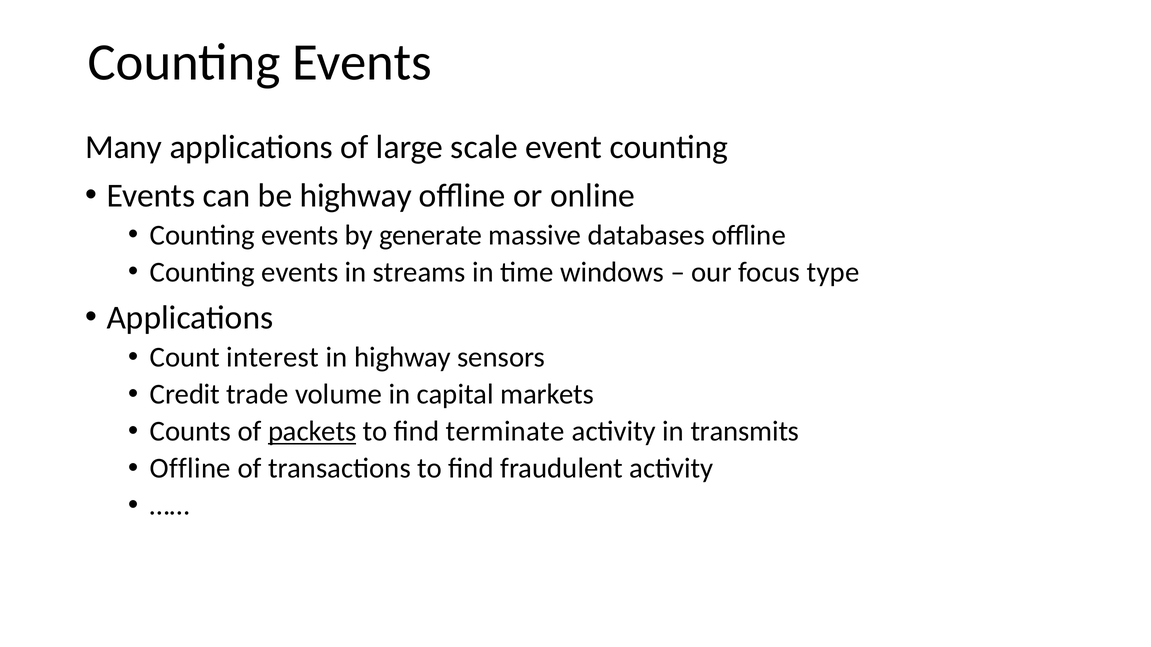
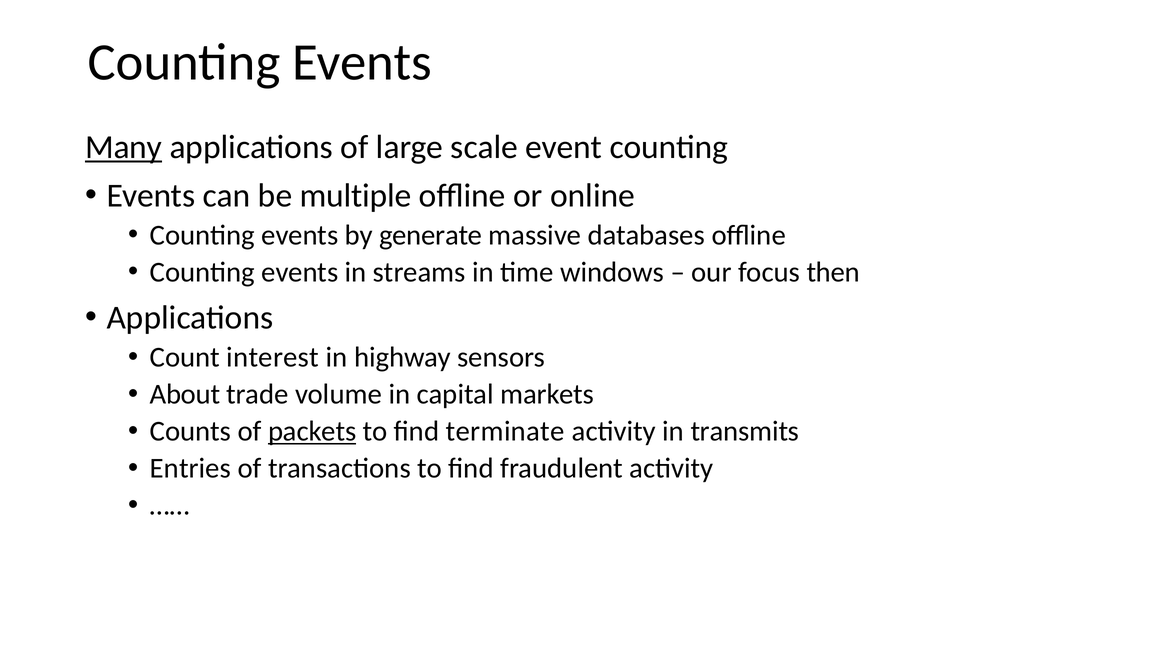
Many underline: none -> present
be highway: highway -> multiple
type: type -> then
Credit: Credit -> About
Offline at (190, 469): Offline -> Entries
